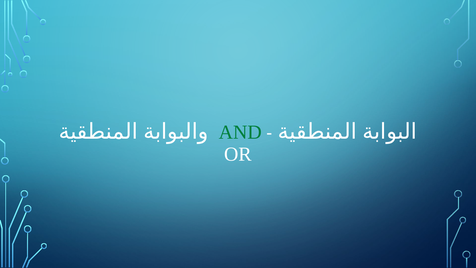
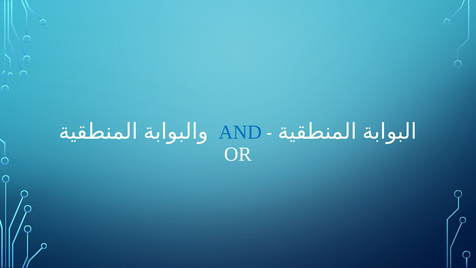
AND colour: green -> blue
